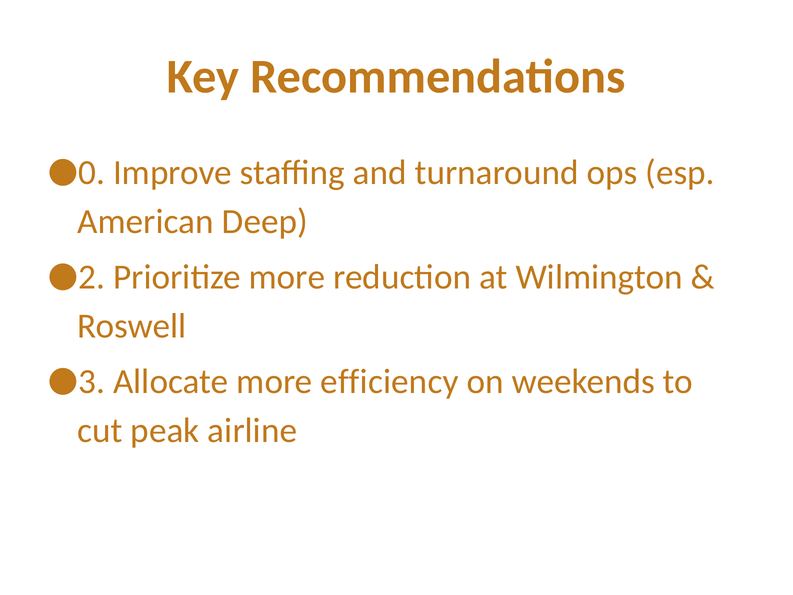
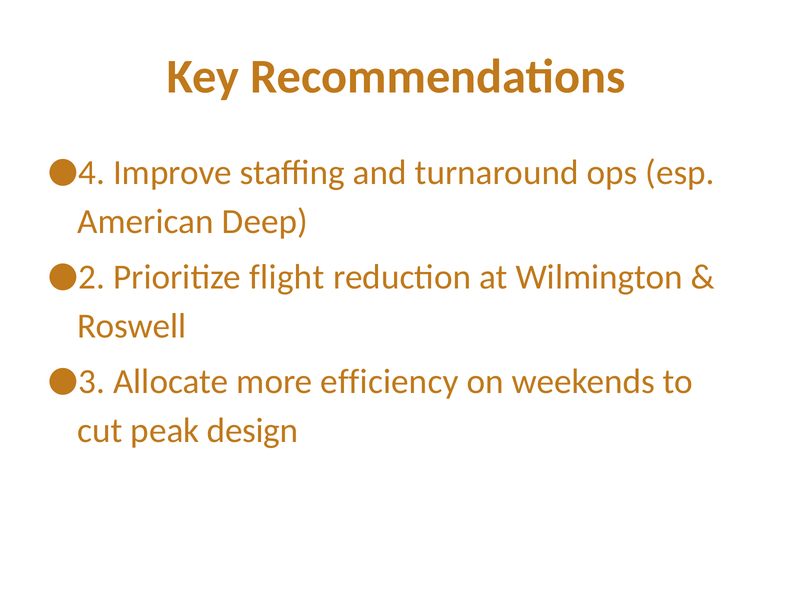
0: 0 -> 4
Prioritize more: more -> flight
airline: airline -> design
